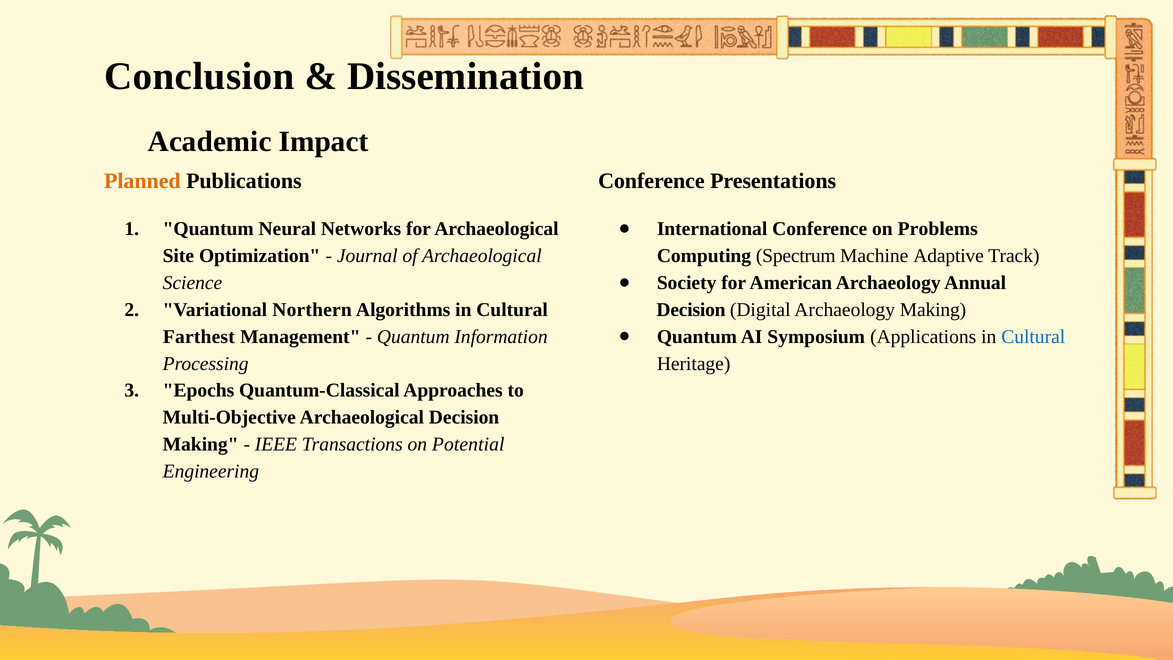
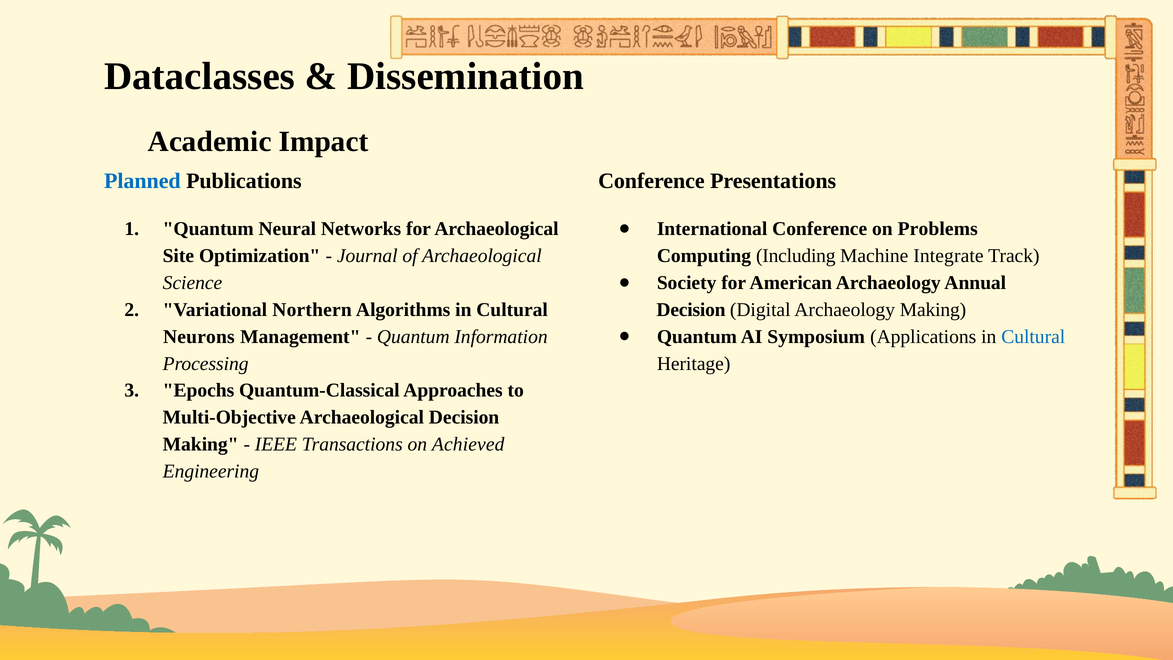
Conclusion: Conclusion -> Dataclasses
Planned colour: orange -> blue
Spectrum: Spectrum -> Including
Adaptive: Adaptive -> Integrate
Farthest: Farthest -> Neurons
Potential: Potential -> Achieved
